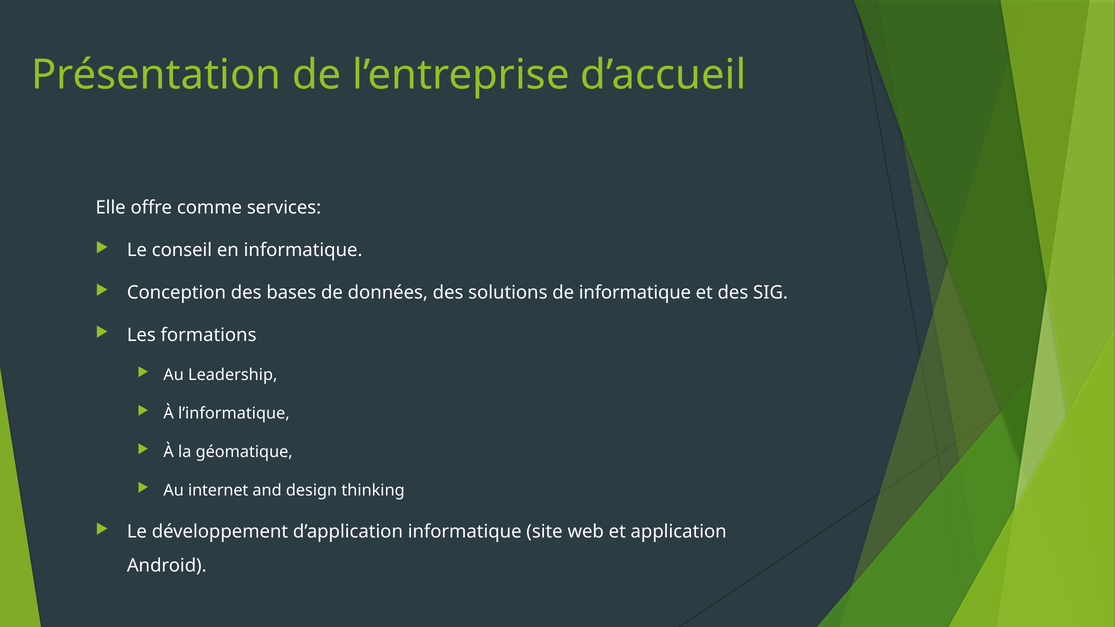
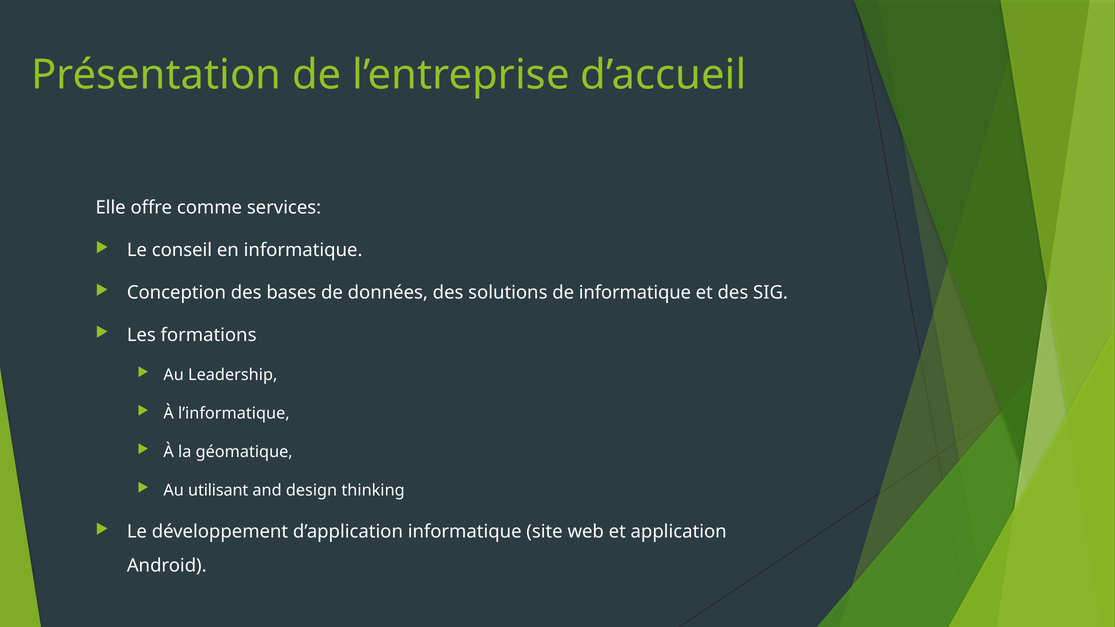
internet: internet -> utilisant
